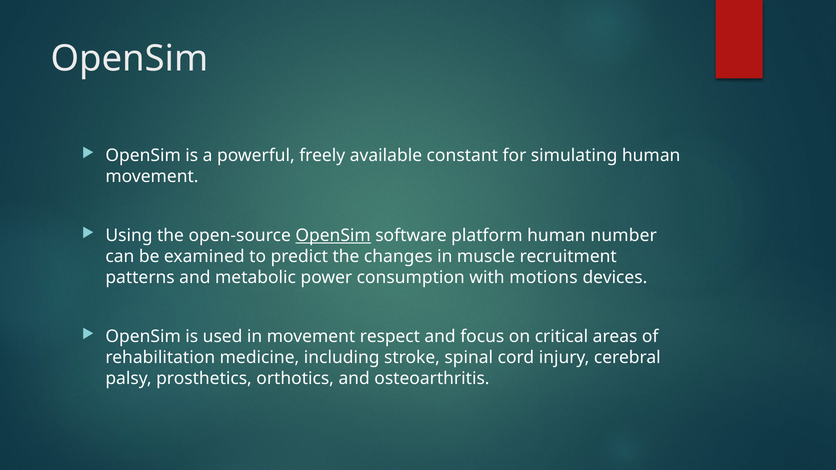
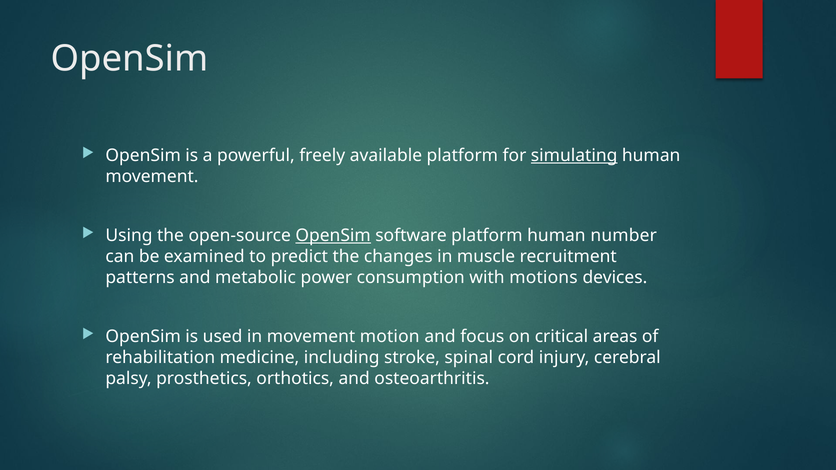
available constant: constant -> platform
simulating underline: none -> present
respect: respect -> motion
